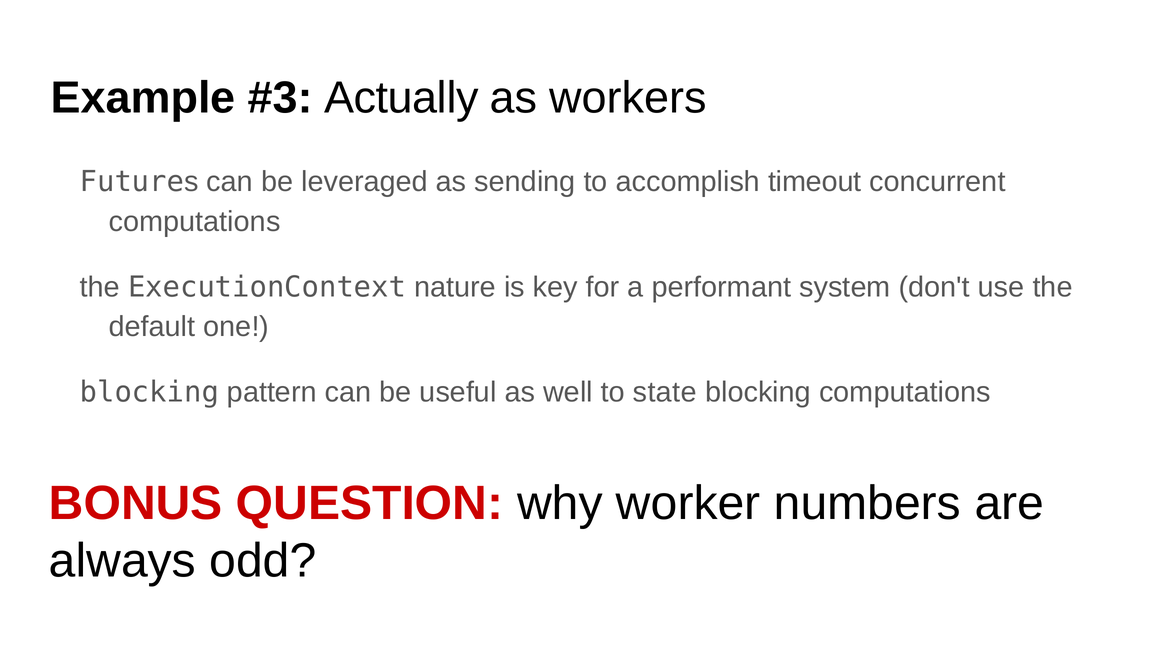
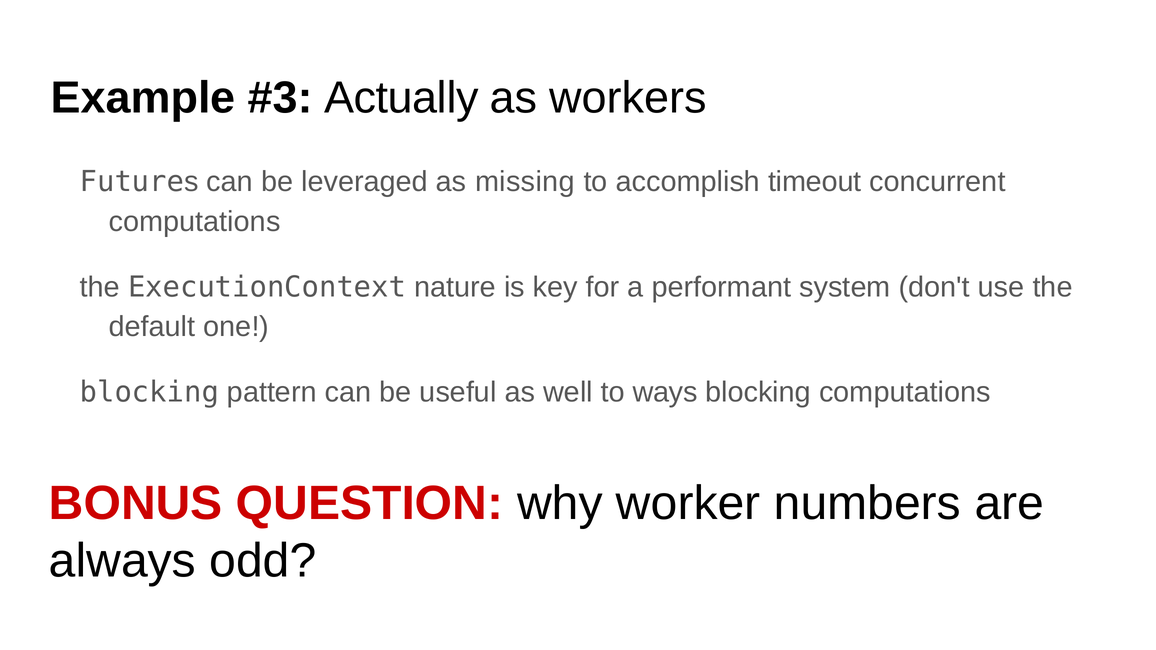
sending: sending -> missing
state: state -> ways
